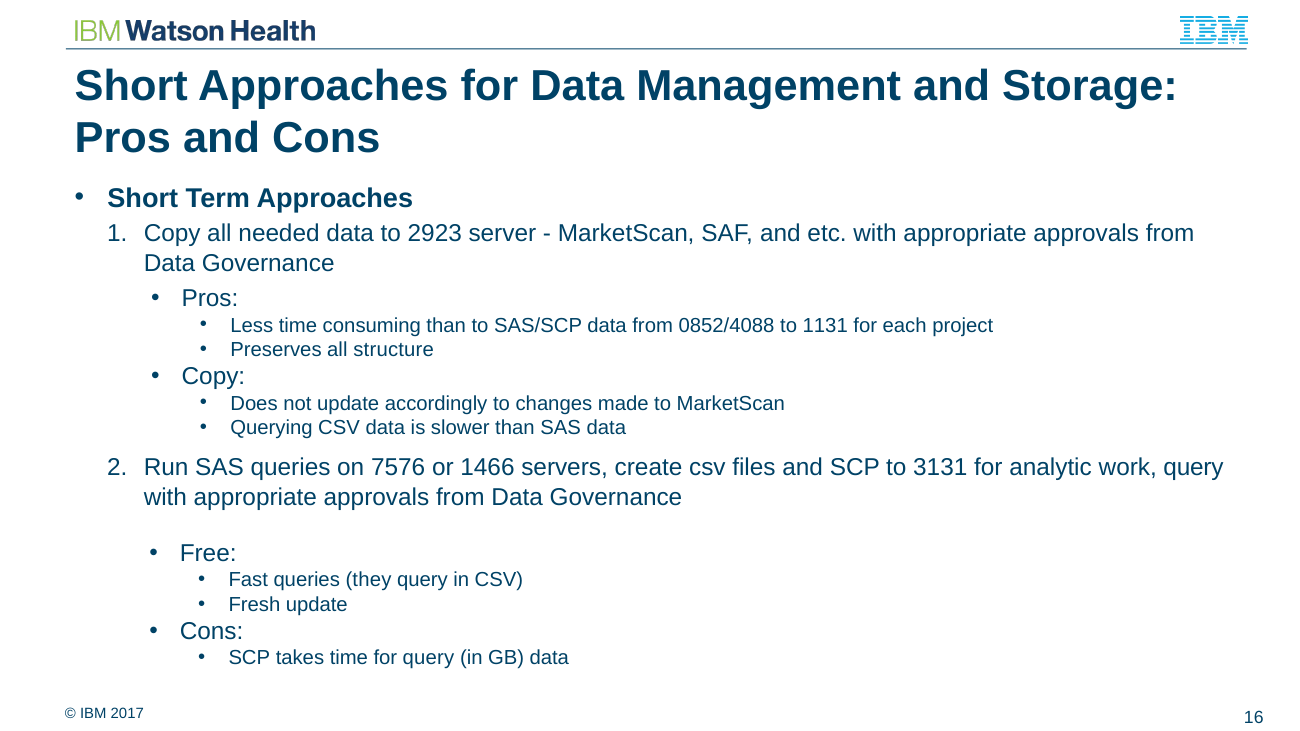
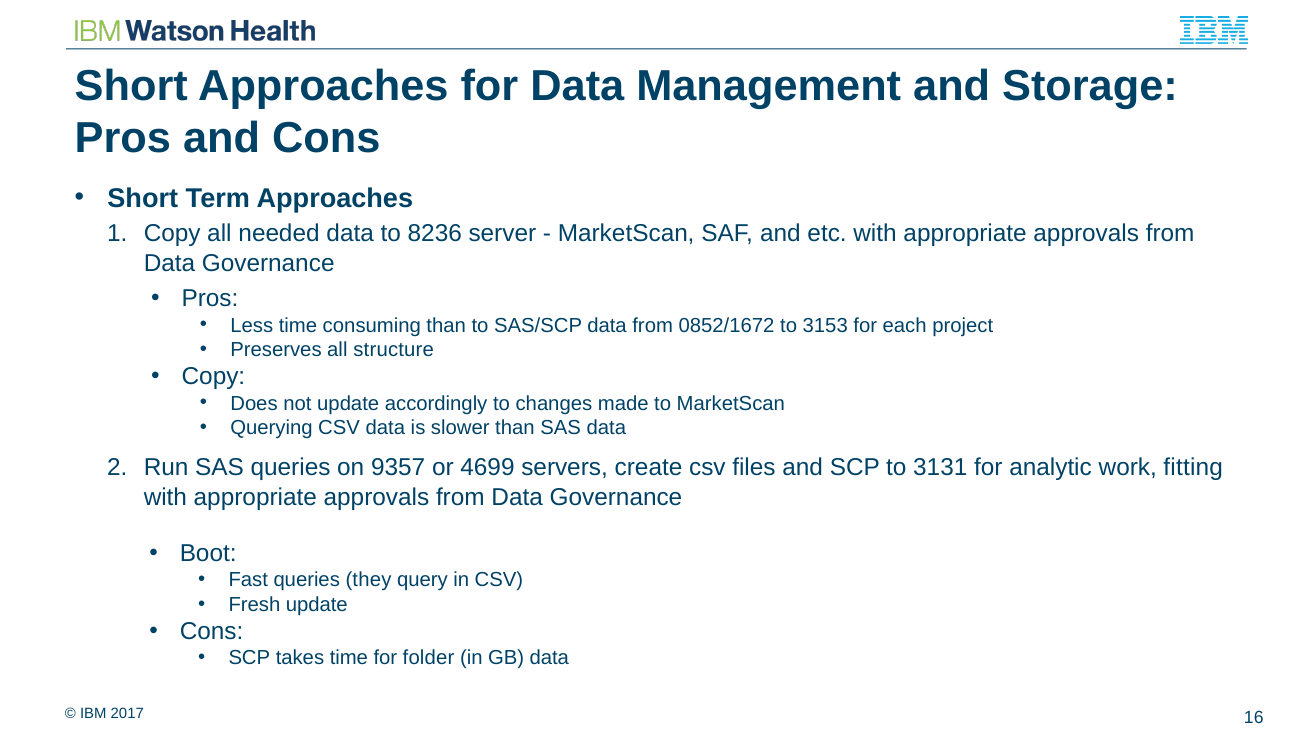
2923: 2923 -> 8236
0852/4088: 0852/4088 -> 0852/1672
1131: 1131 -> 3153
7576: 7576 -> 9357
1466: 1466 -> 4699
work query: query -> fitting
Free: Free -> Boot
for query: query -> folder
